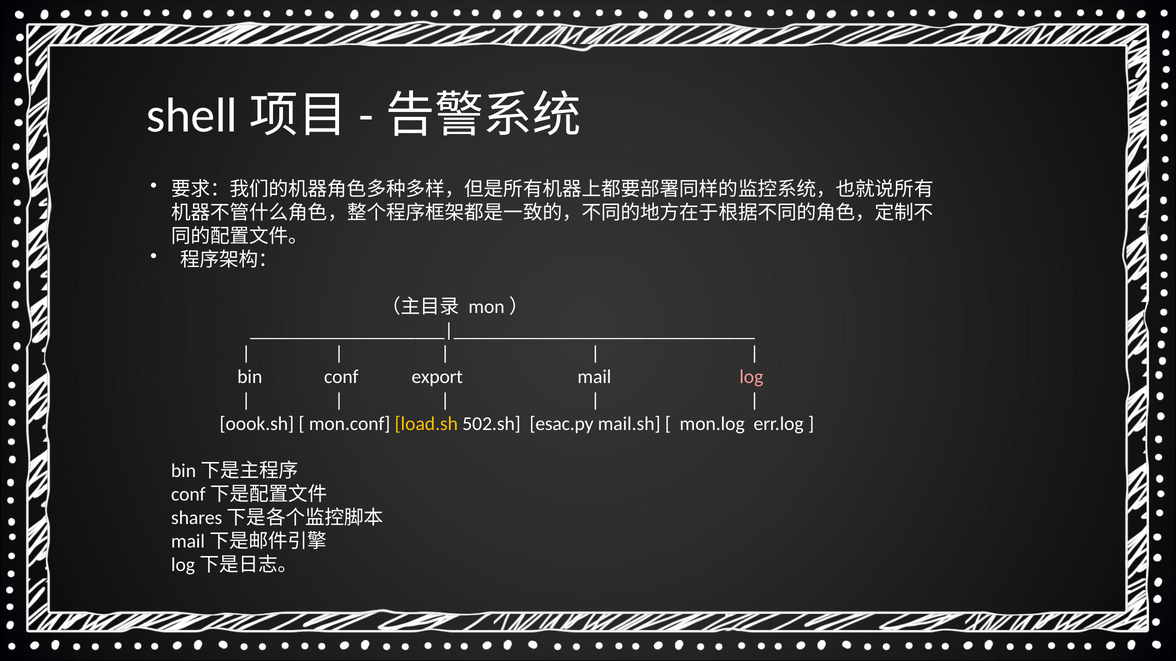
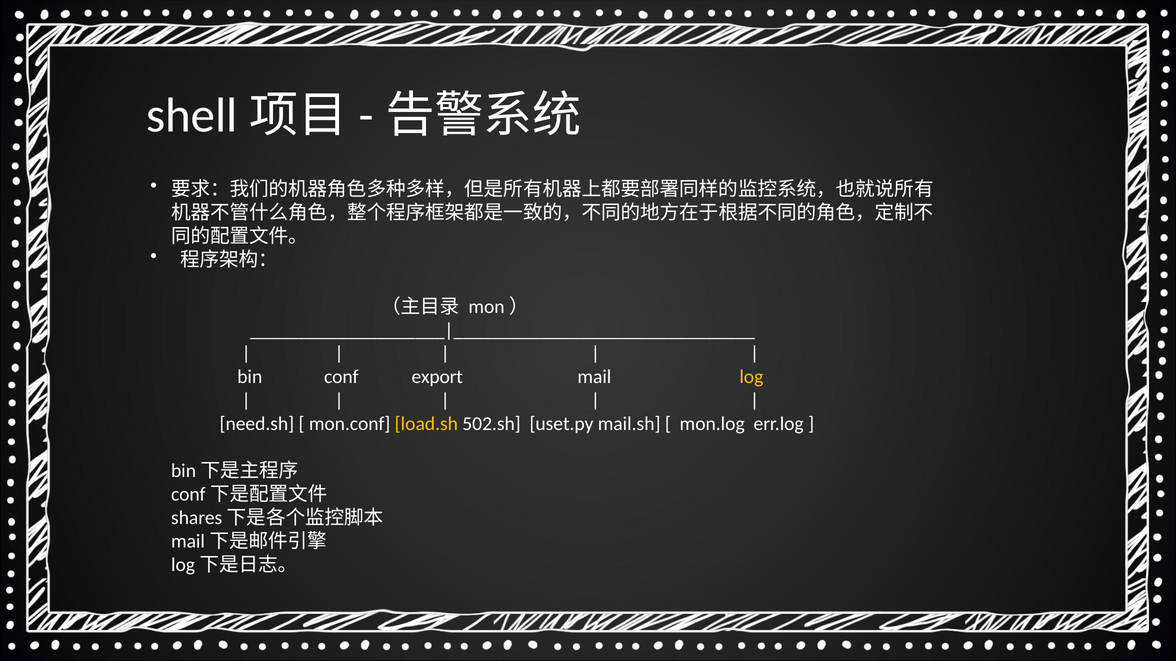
log colour: pink -> yellow
oook.sh: oook.sh -> need.sh
esac.py: esac.py -> uset.py
